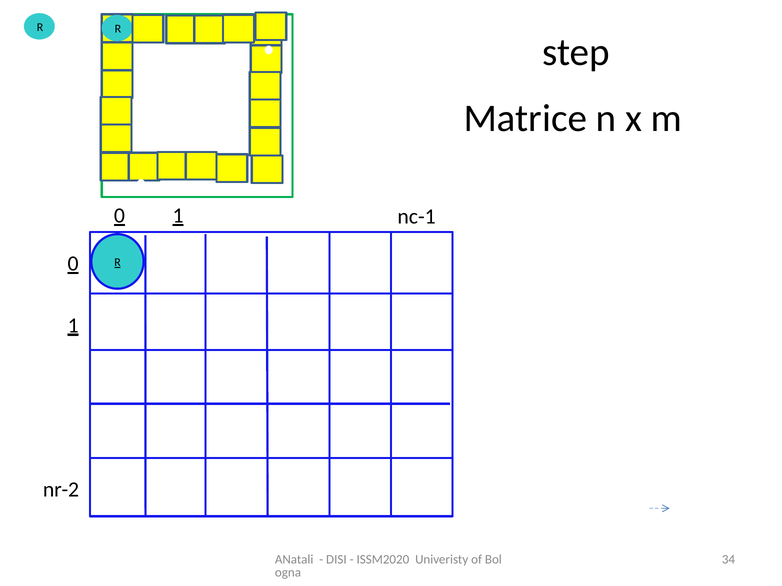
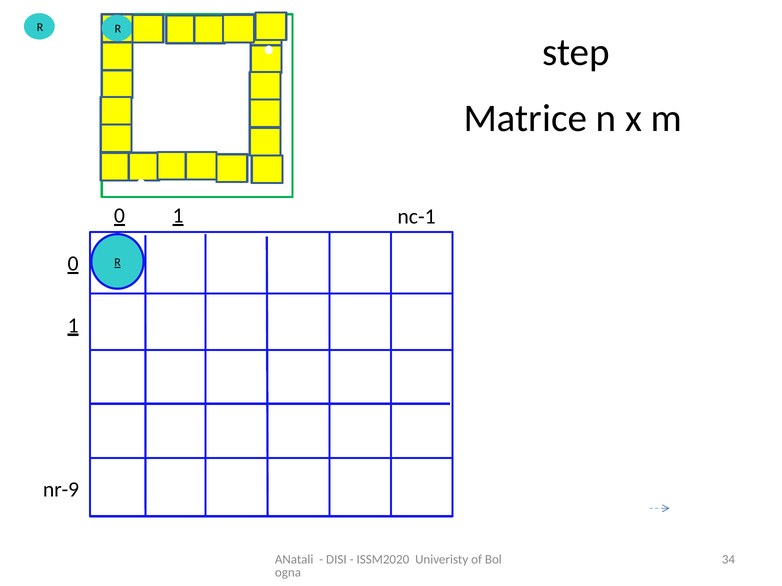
nr-2: nr-2 -> nr-9
